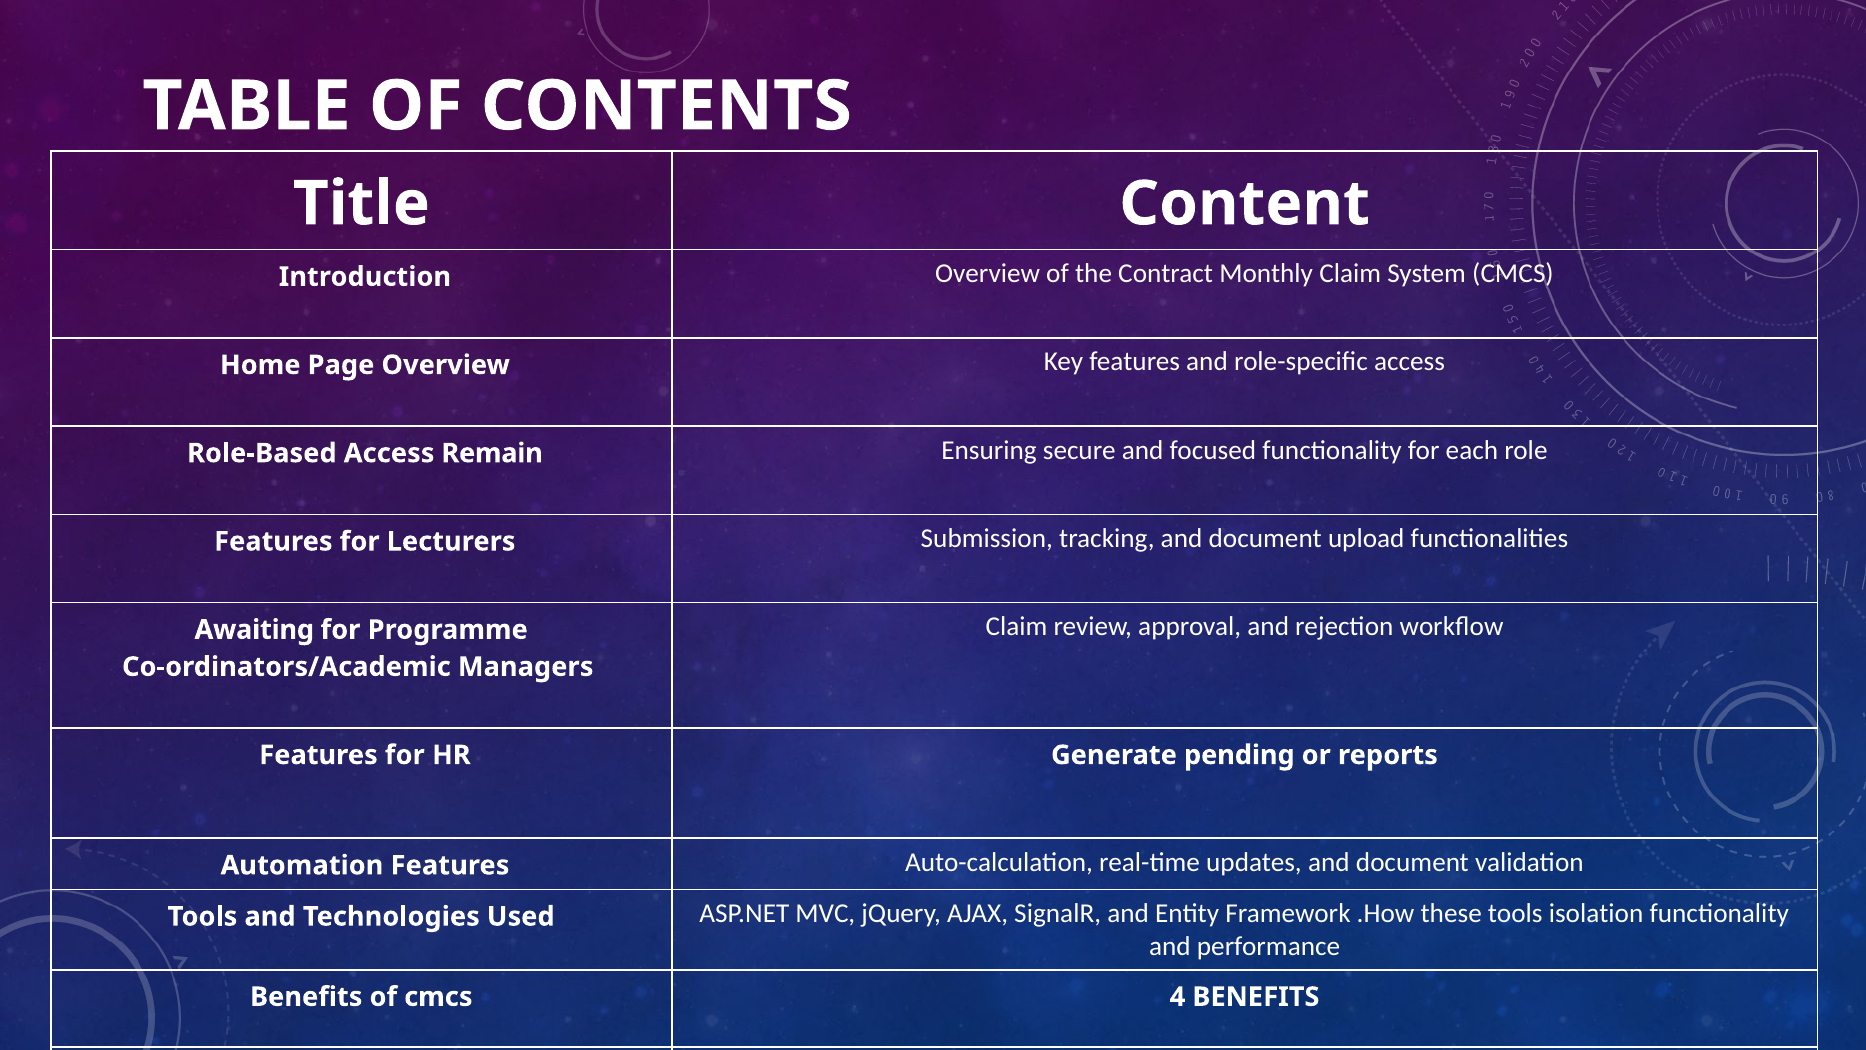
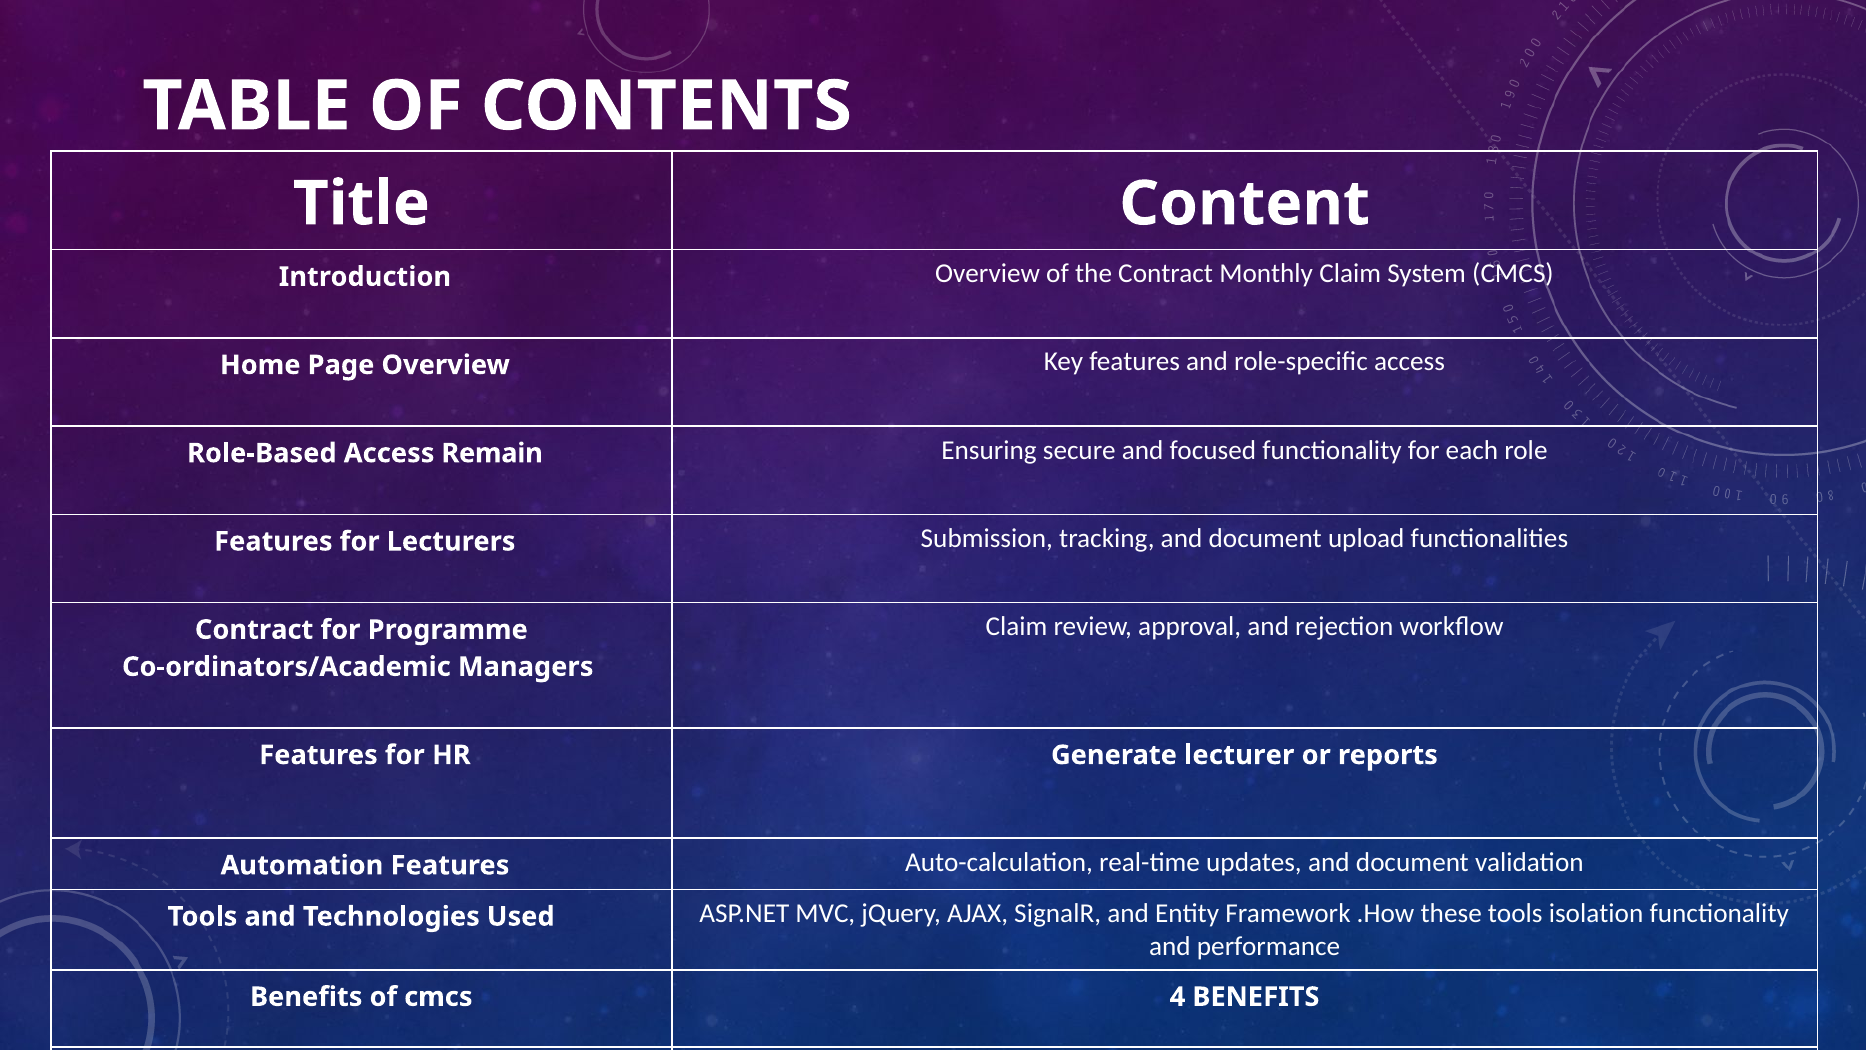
Awaiting at (254, 630): Awaiting -> Contract
pending: pending -> lecturer
